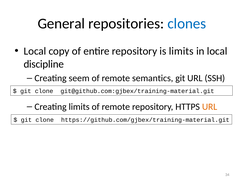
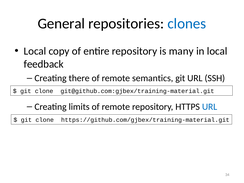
is limits: limits -> many
discipline: discipline -> feedback
seem: seem -> there
URL at (210, 107) colour: orange -> blue
